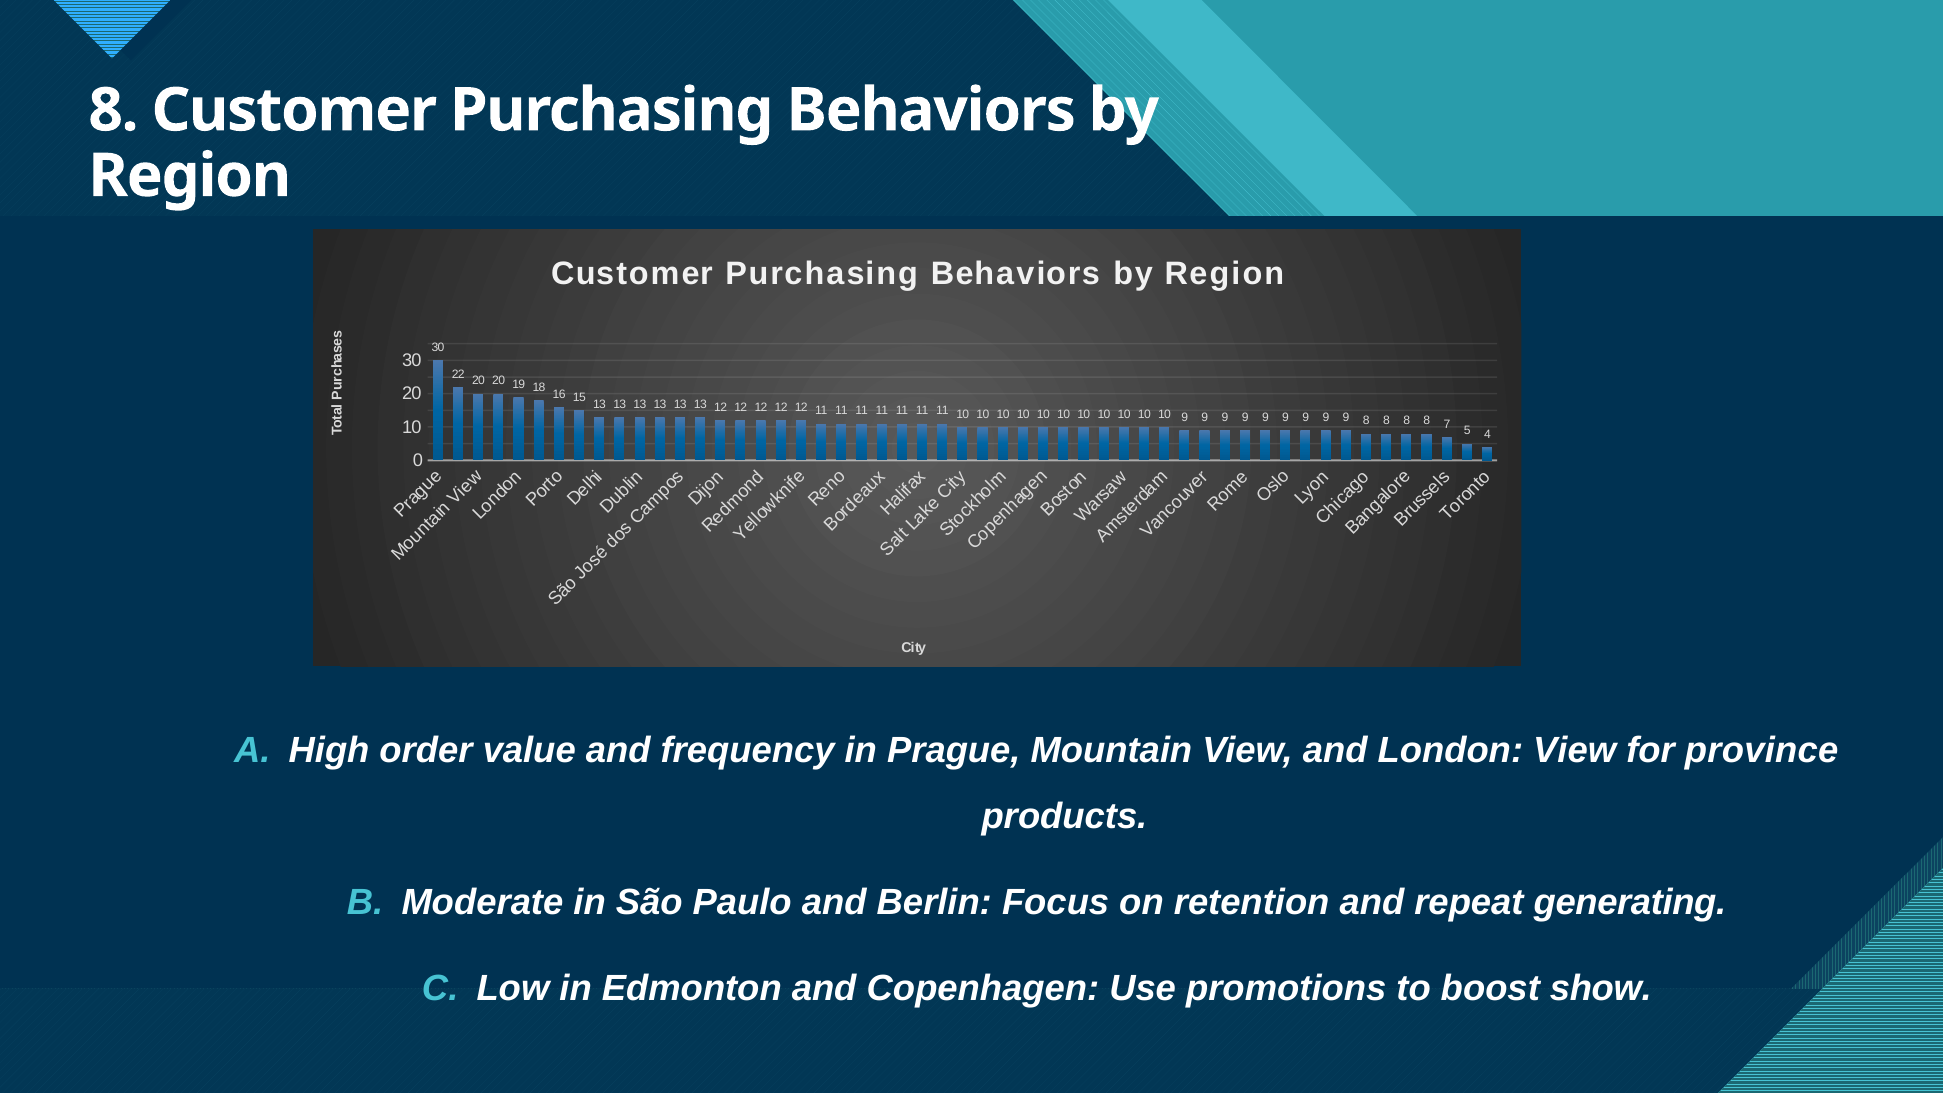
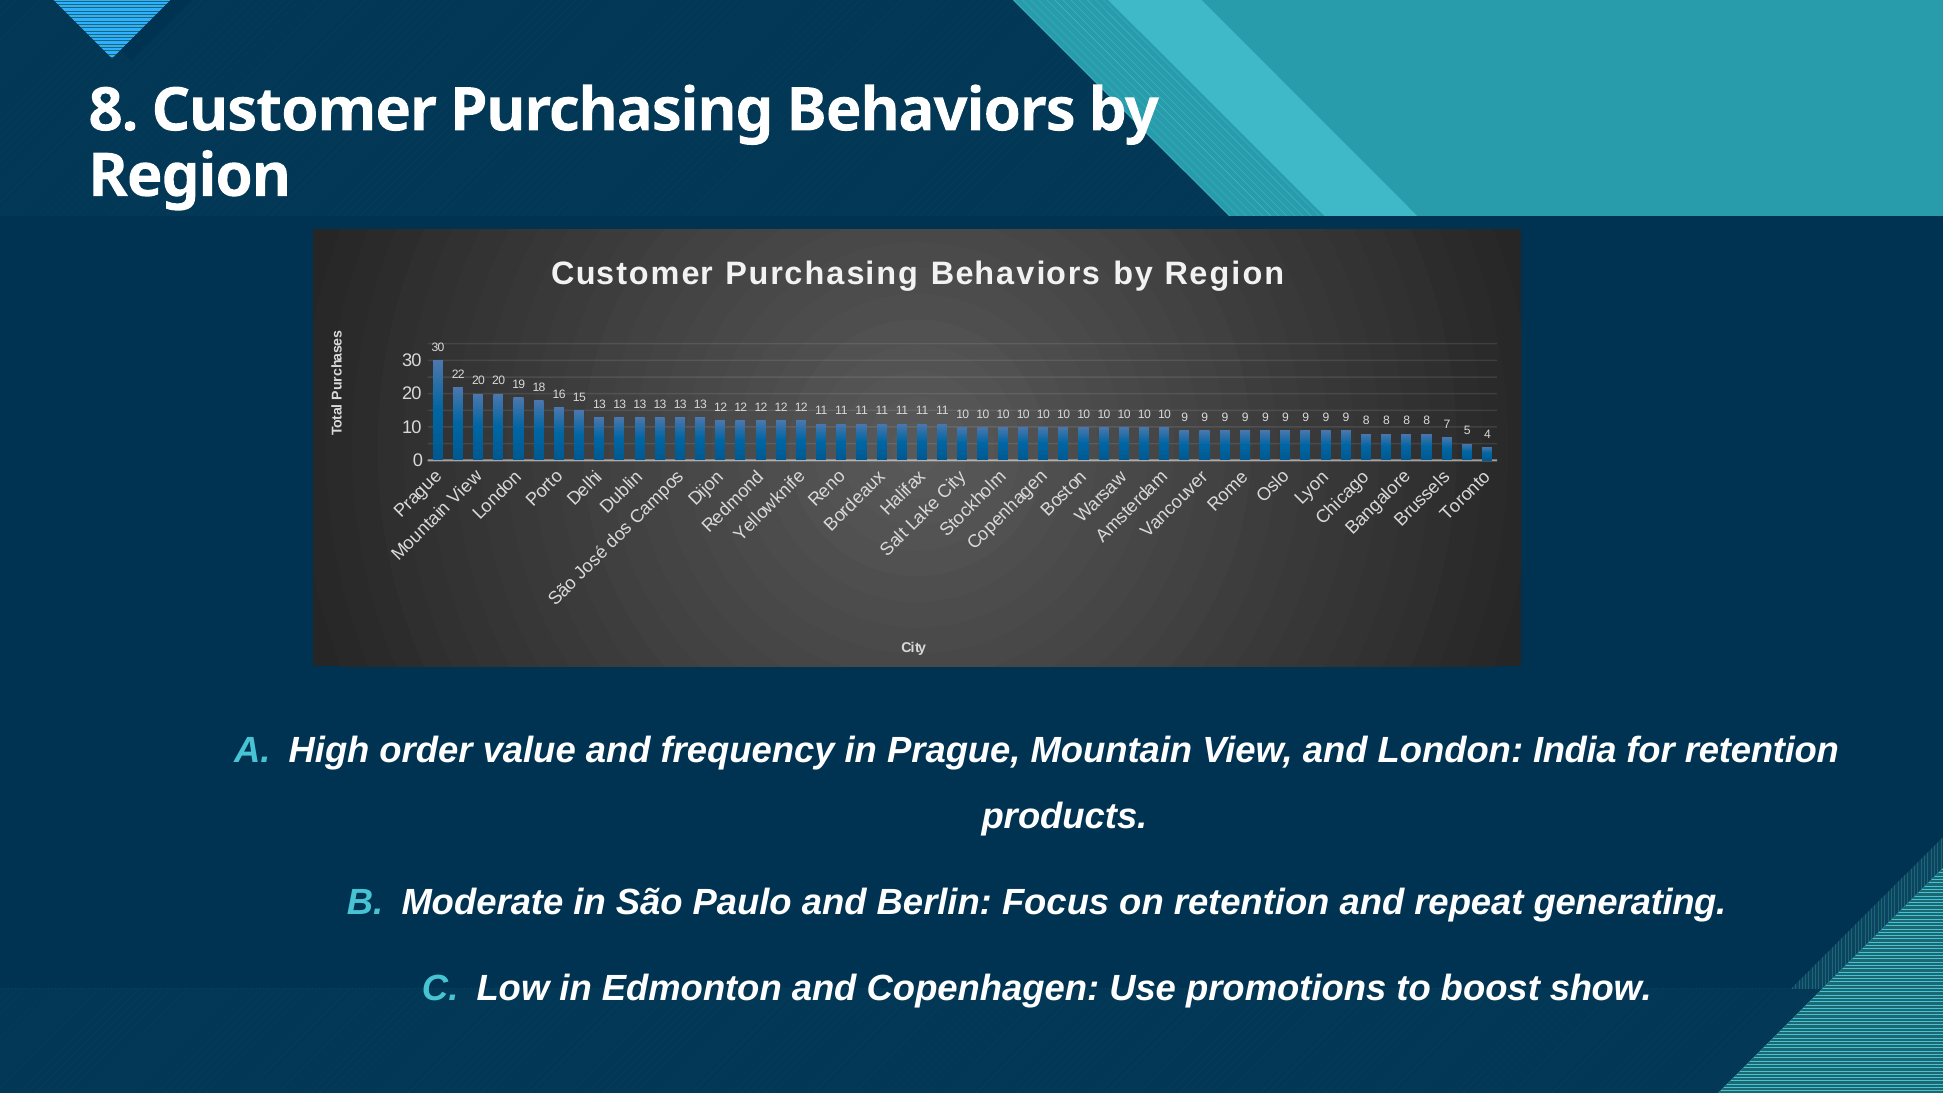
View at (1575, 751): View -> India
for province: province -> retention
